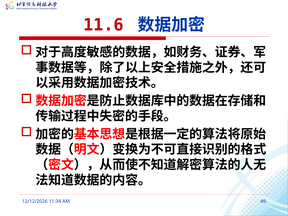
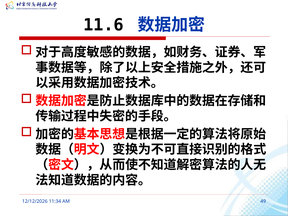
11.6 colour: red -> black
